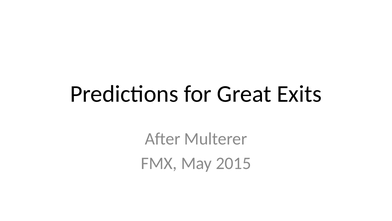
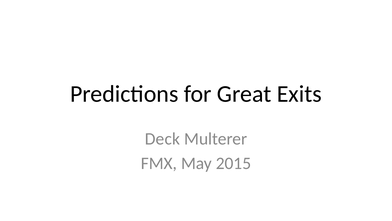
After: After -> Deck
